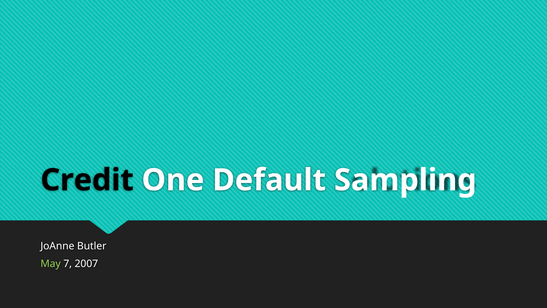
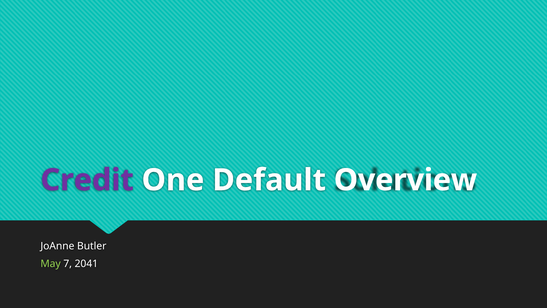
Credit colour: black -> purple
Sampling: Sampling -> Overview
2007: 2007 -> 2041
